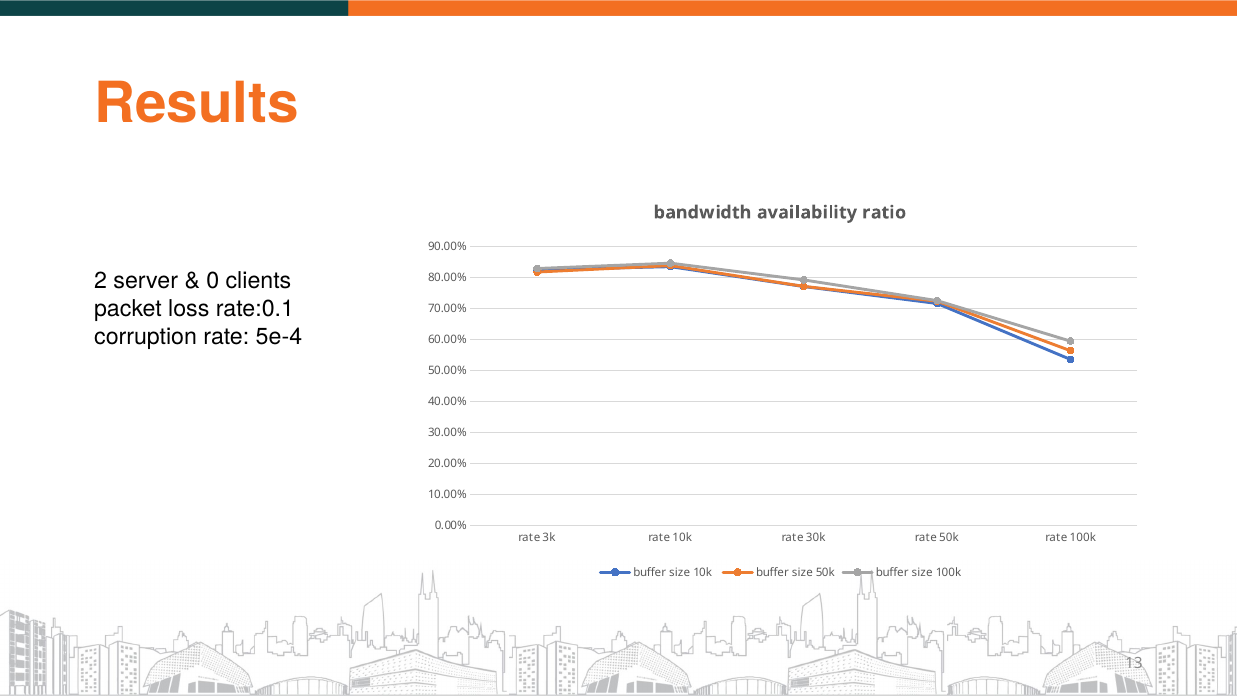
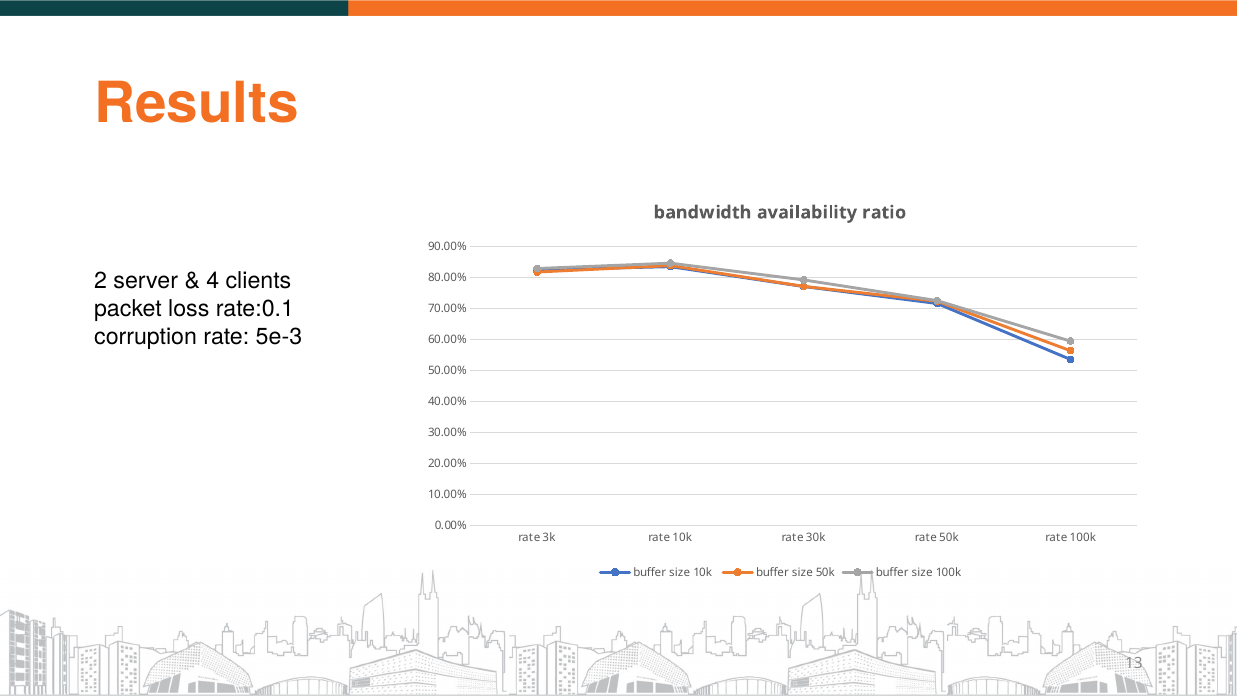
0: 0 -> 4
5e-4: 5e-4 -> 5e-3
